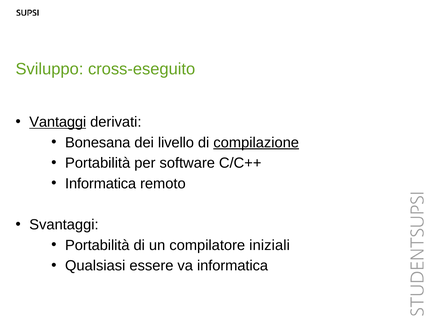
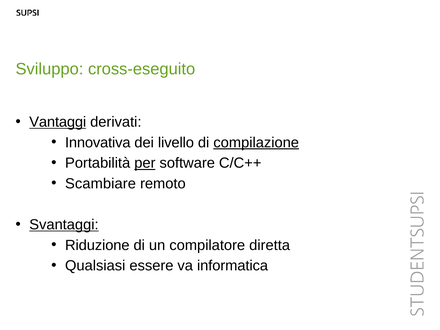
Bonesana: Bonesana -> Innovativa
per underline: none -> present
Informatica at (101, 184): Informatica -> Scambiare
Svantaggi underline: none -> present
Portabilità at (97, 245): Portabilità -> Riduzione
iniziali: iniziali -> diretta
